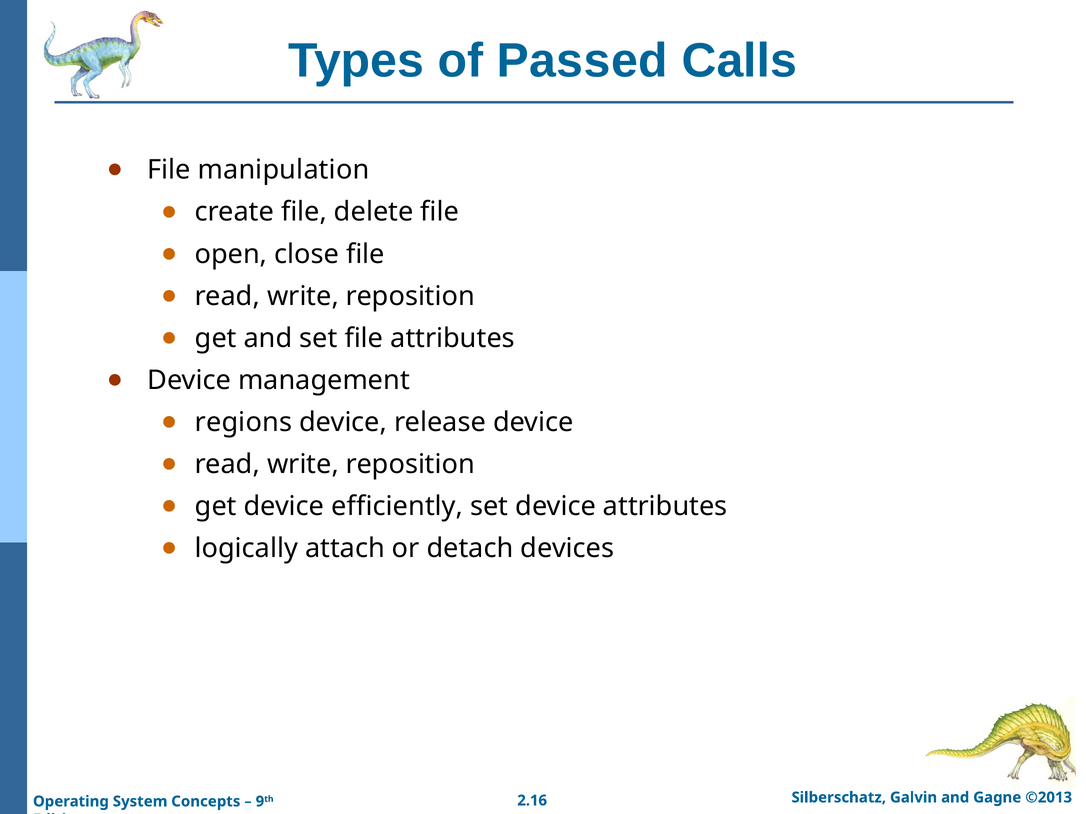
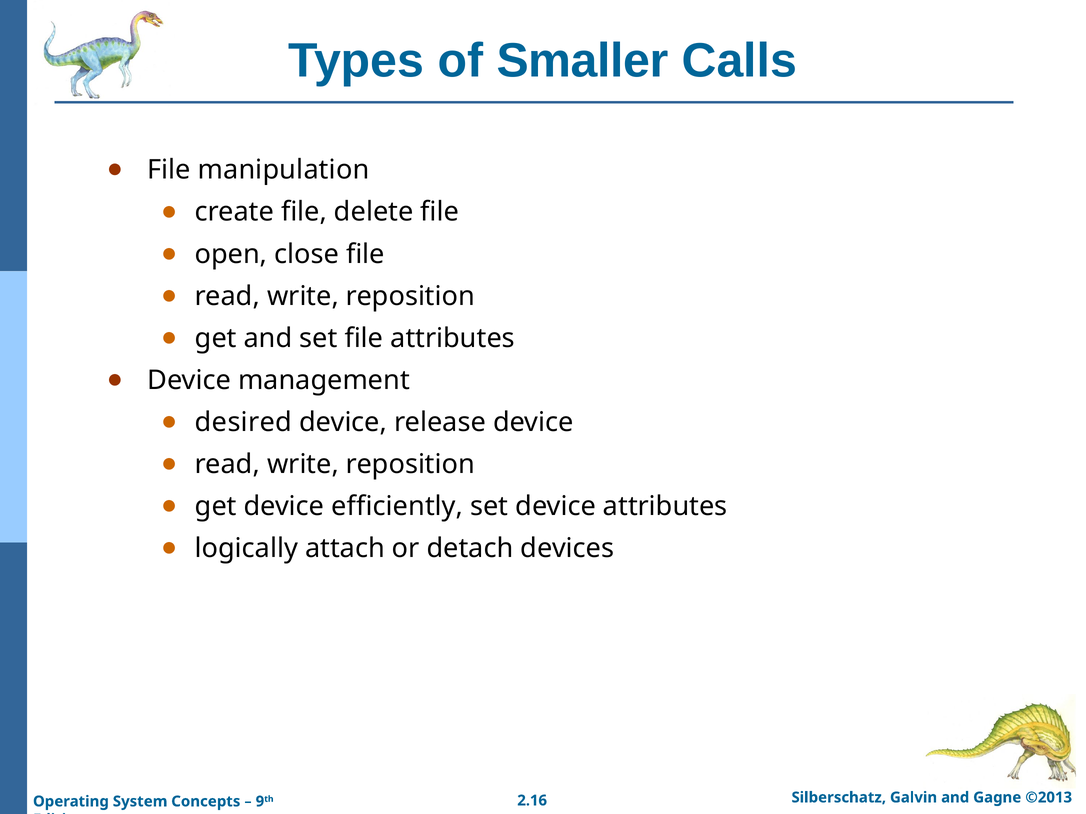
Passed: Passed -> Smaller
regions: regions -> desired
